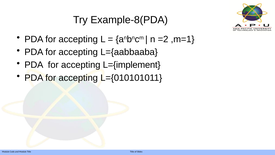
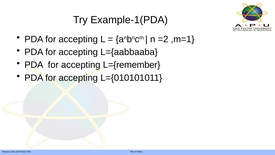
Example-8(PDA: Example-8(PDA -> Example-1(PDA
L={implement: L={implement -> L={remember
